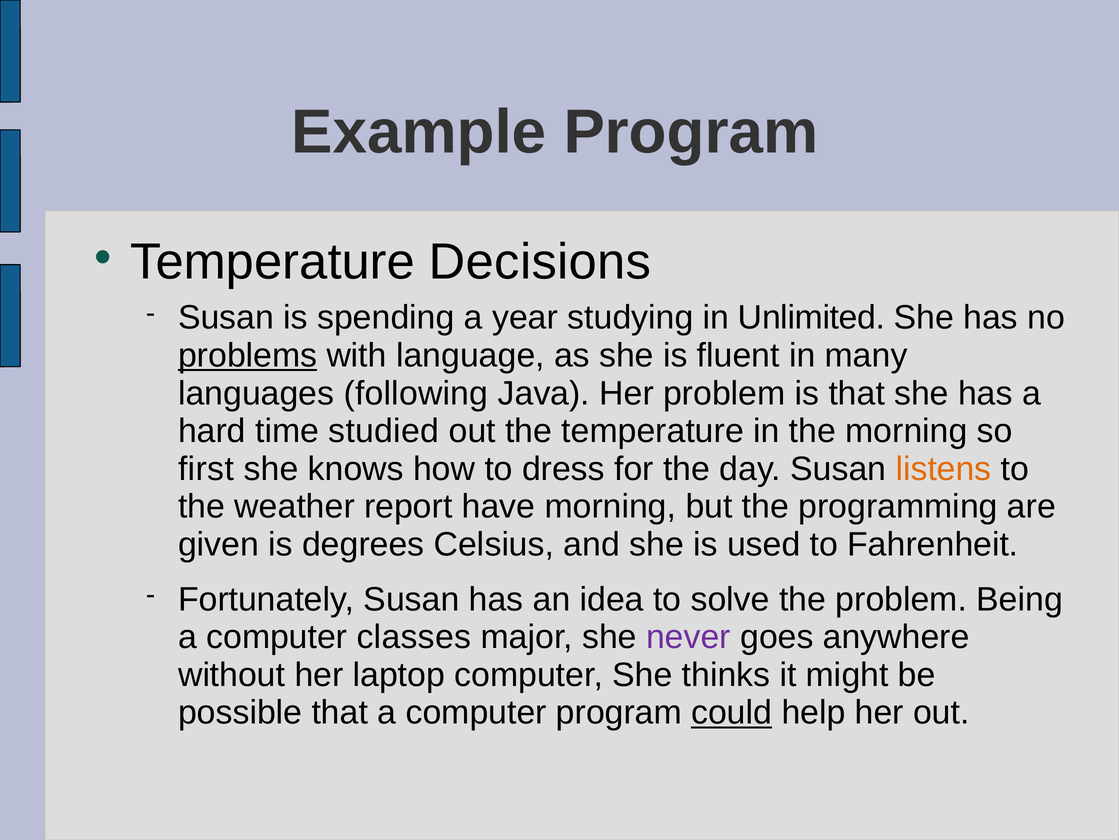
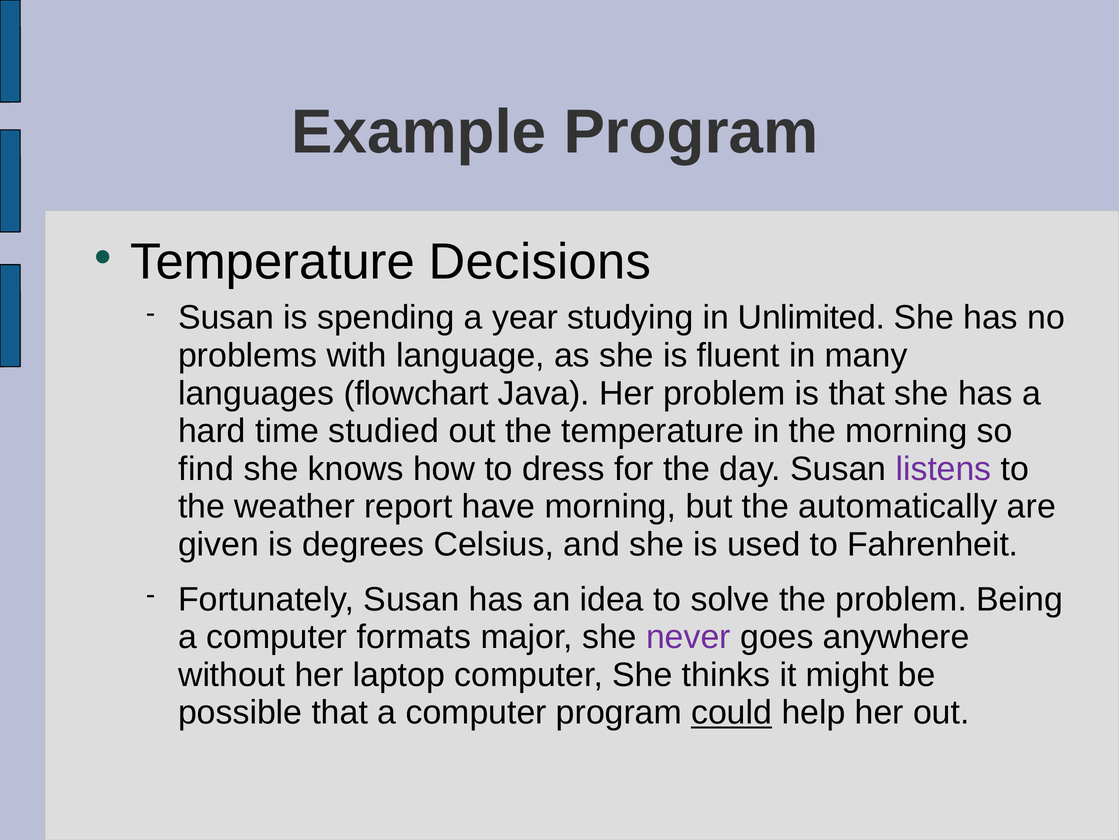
problems underline: present -> none
following: following -> flowchart
first: first -> find
listens colour: orange -> purple
programming: programming -> automatically
classes: classes -> formats
